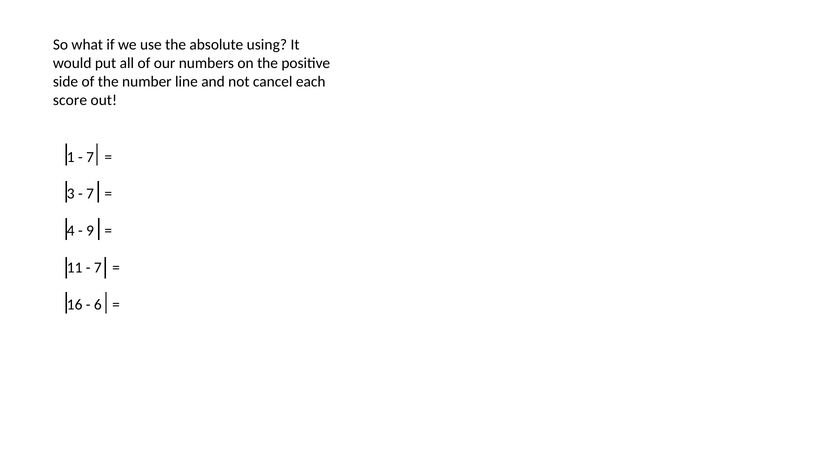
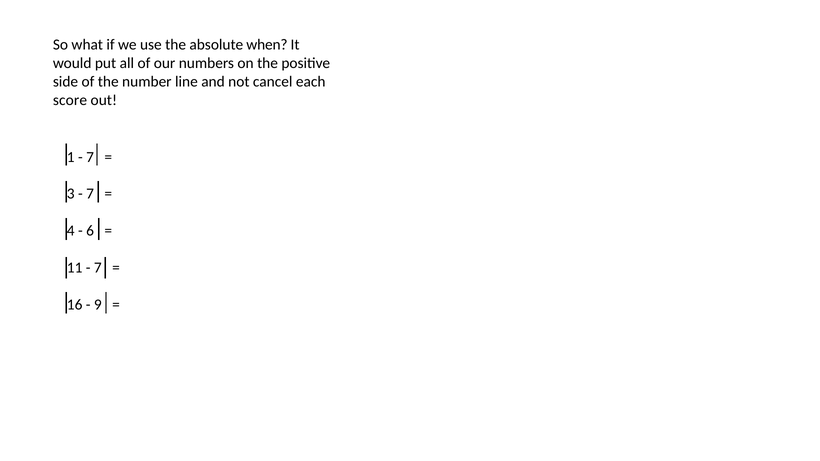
using: using -> when
9 at (90, 231): 9 -> 6
6 at (98, 305): 6 -> 9
